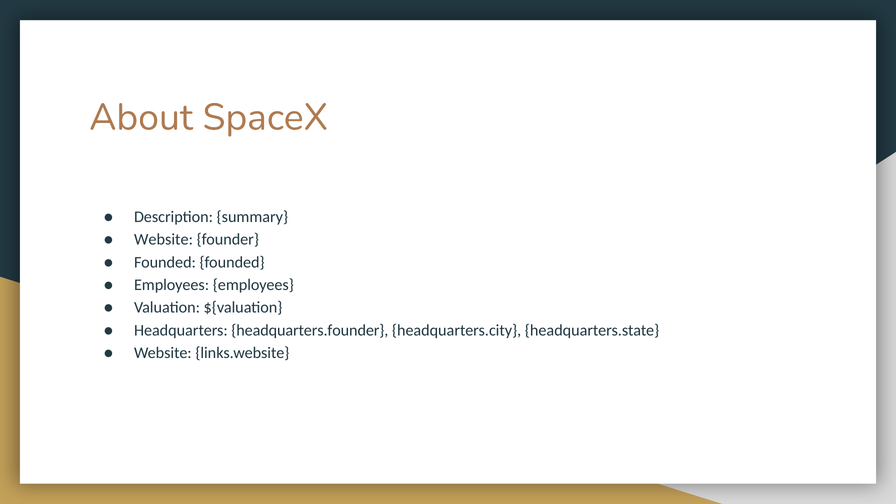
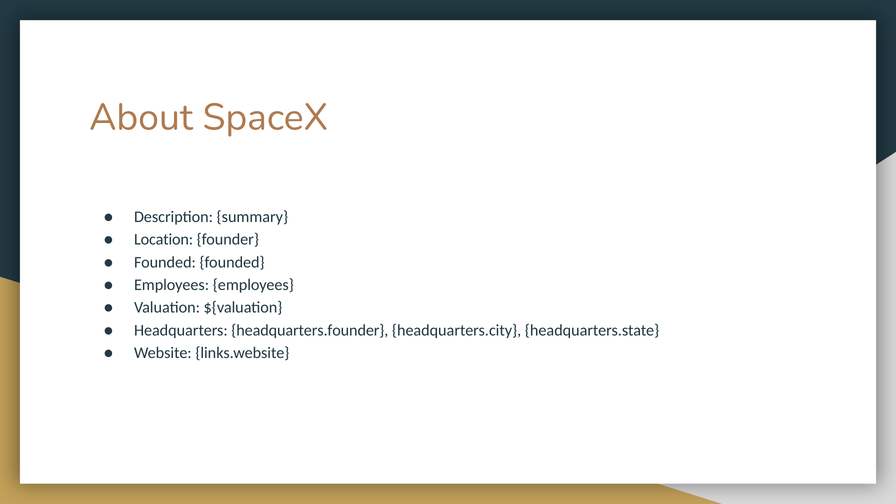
Website at (163, 240): Website -> Location
